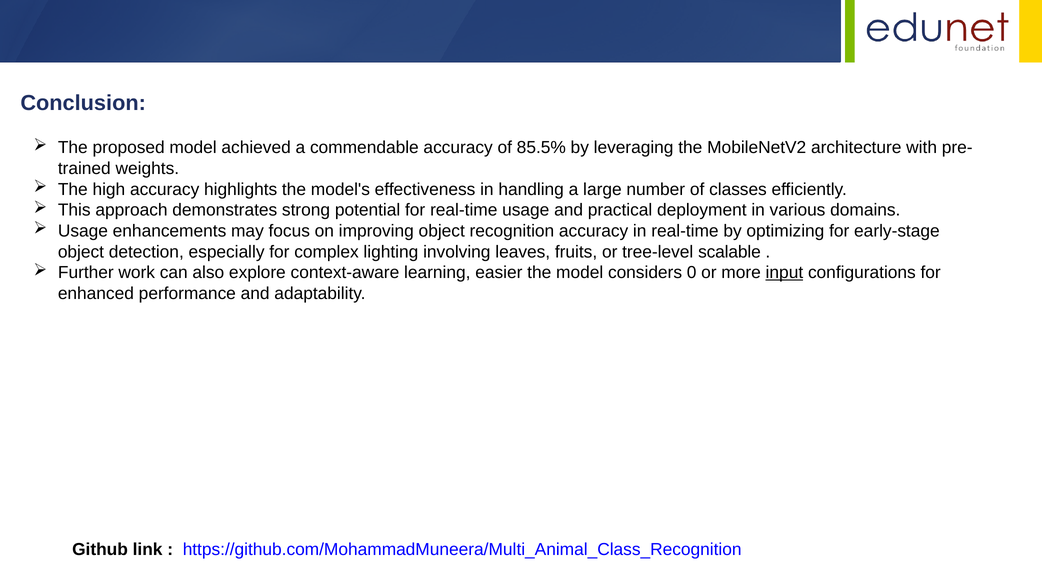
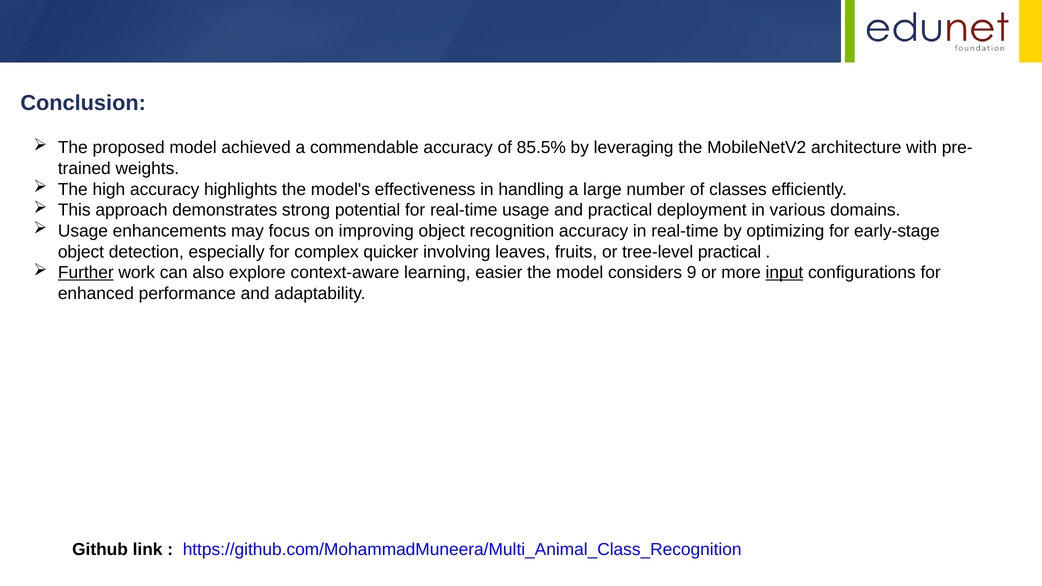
lighting: lighting -> quicker
tree-level scalable: scalable -> practical
Further underline: none -> present
0: 0 -> 9
